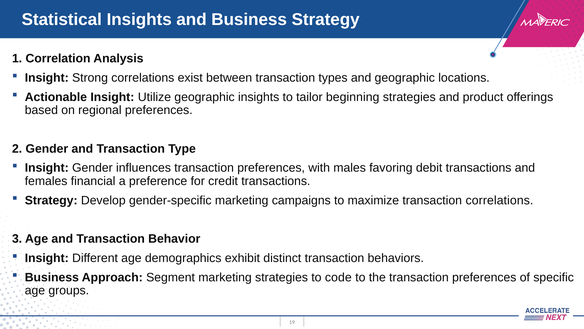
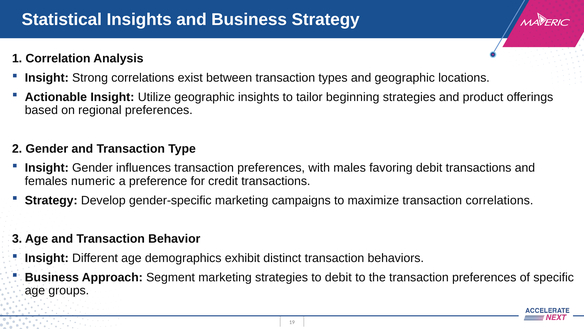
financial: financial -> numeric
to code: code -> debit
